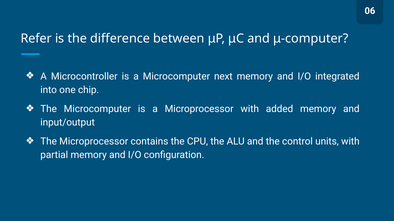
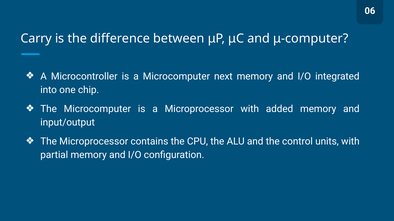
Refer: Refer -> Carry
